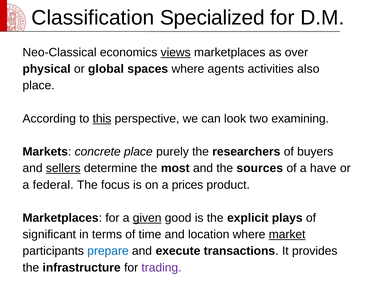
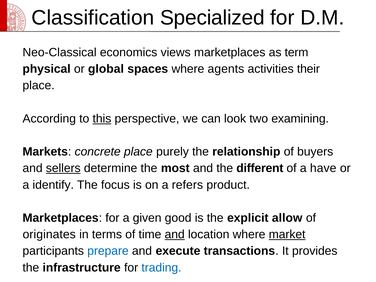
views underline: present -> none
over: over -> term
also: also -> their
researchers: researchers -> relationship
sources: sources -> different
federal: federal -> identify
prices: prices -> refers
given underline: present -> none
plays: plays -> allow
significant: significant -> originates
and at (175, 234) underline: none -> present
trading colour: purple -> blue
